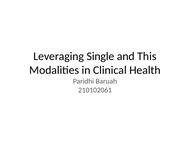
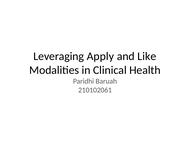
Single: Single -> Apply
This: This -> Like
